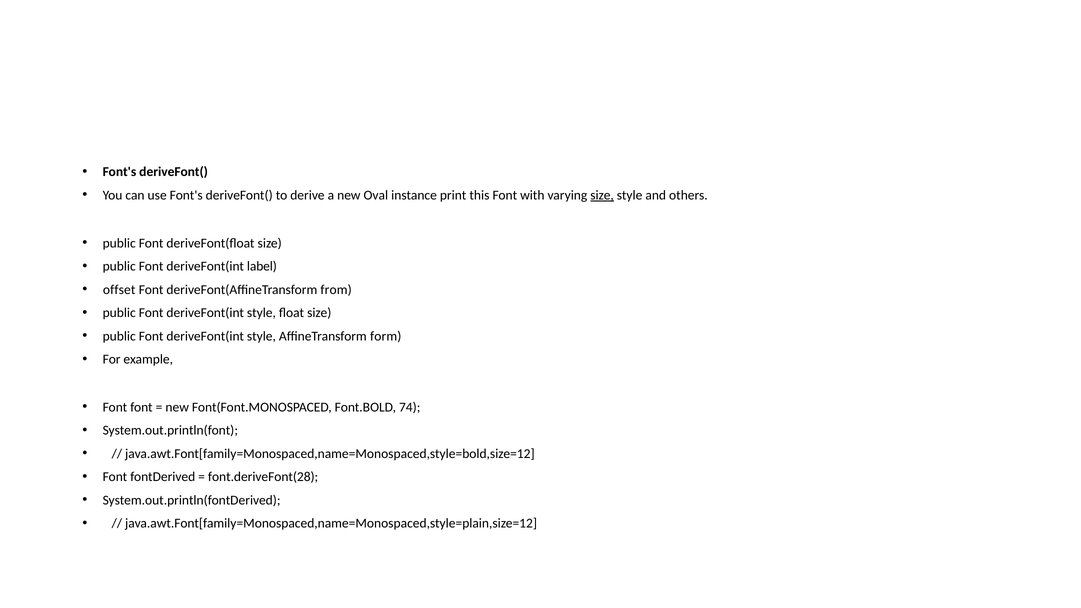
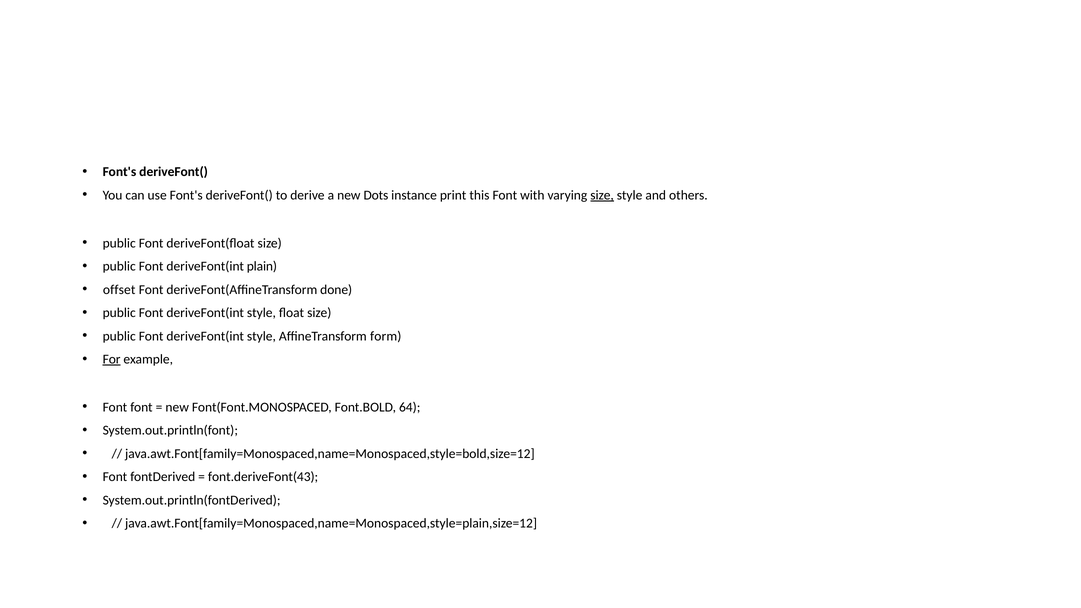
Oval: Oval -> Dots
label: label -> plain
from: from -> done
For underline: none -> present
74: 74 -> 64
font.deriveFont(28: font.deriveFont(28 -> font.deriveFont(43
